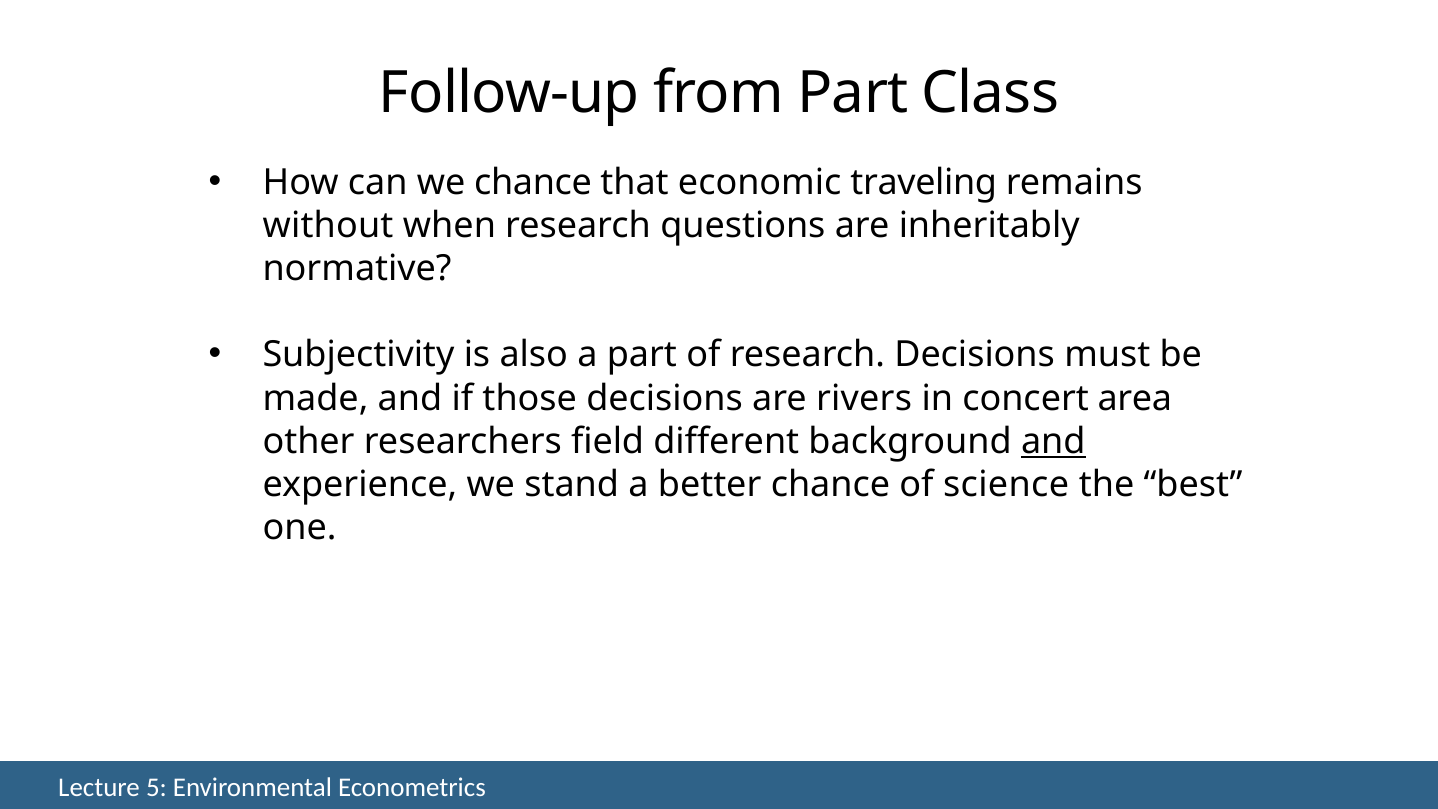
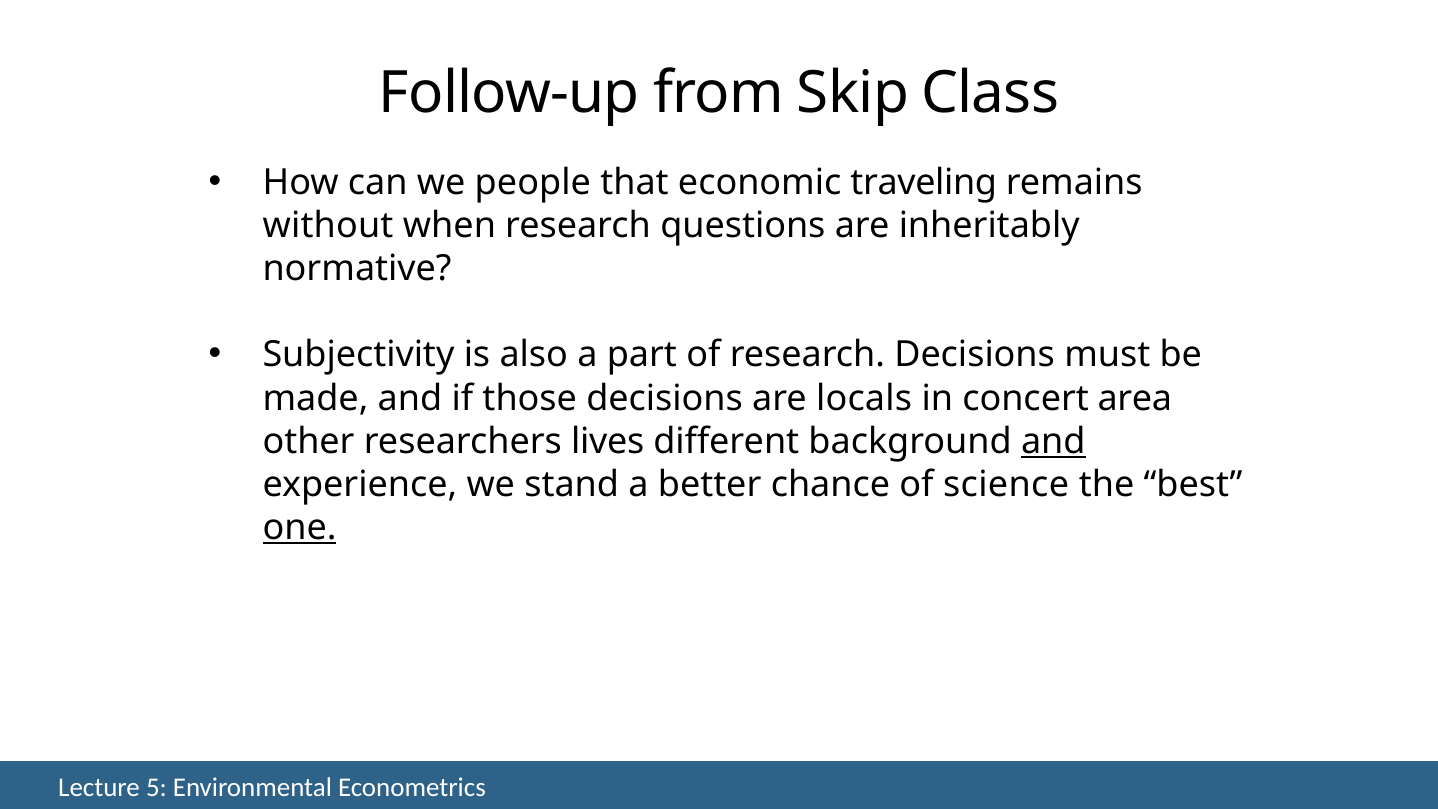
from Part: Part -> Skip
we chance: chance -> people
rivers: rivers -> locals
field: field -> lives
one underline: none -> present
